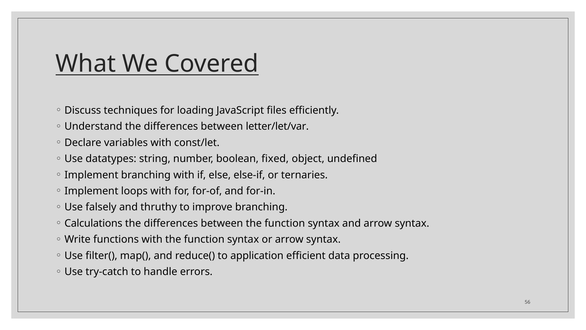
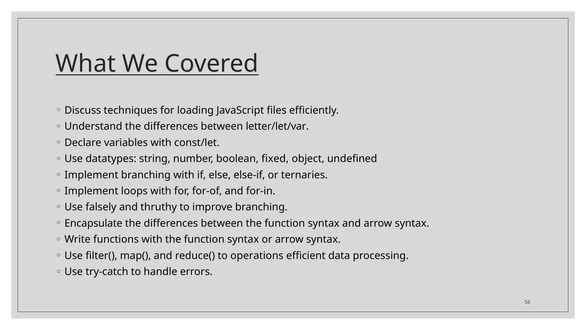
Calculations: Calculations -> Encapsulate
application: application -> operations
